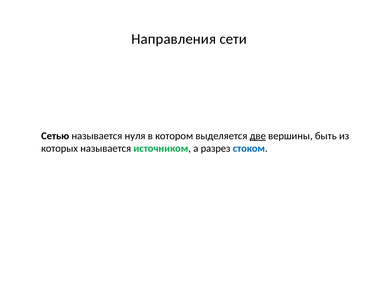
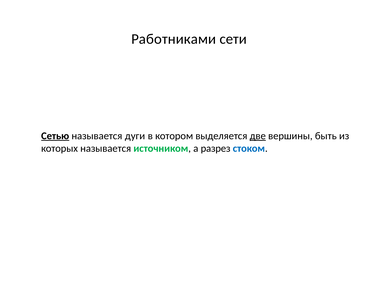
Направления: Направления -> Работниками
Сетью underline: none -> present
нуля: нуля -> дуги
